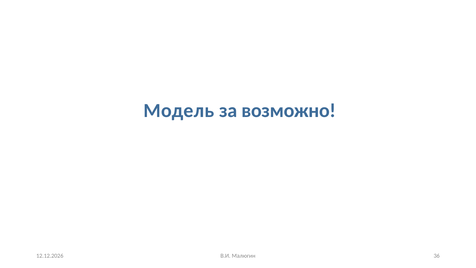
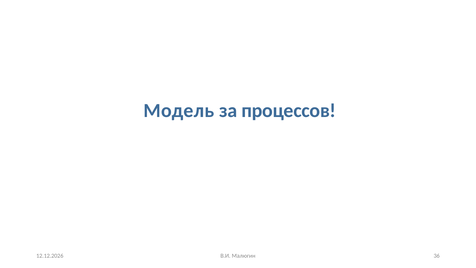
возможно: возможно -> процессов
